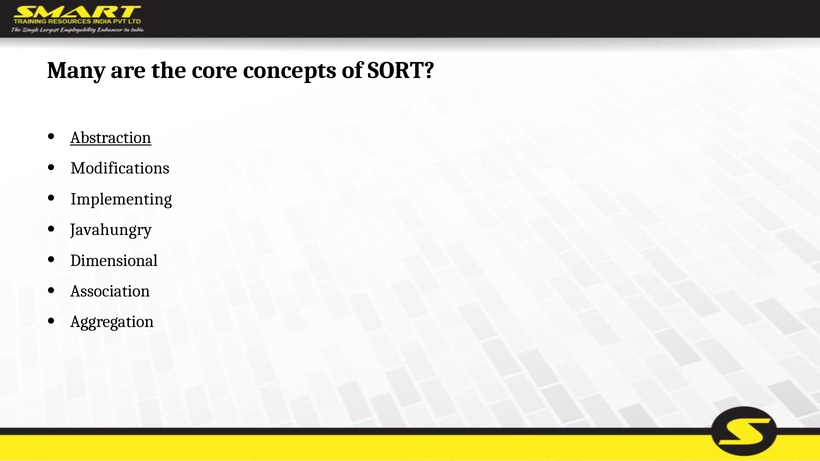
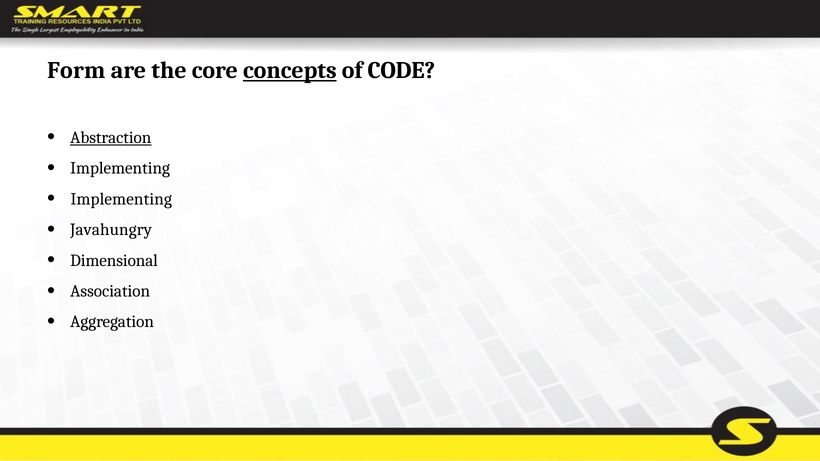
Many: Many -> Form
concepts underline: none -> present
SORT: SORT -> CODE
Modifications at (120, 168): Modifications -> Implementing
